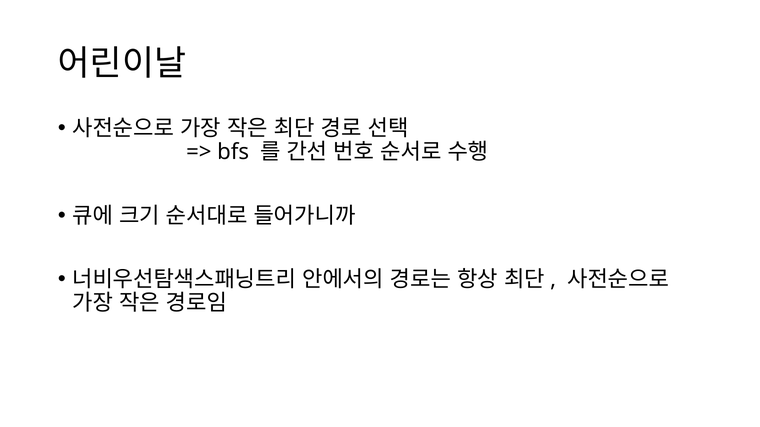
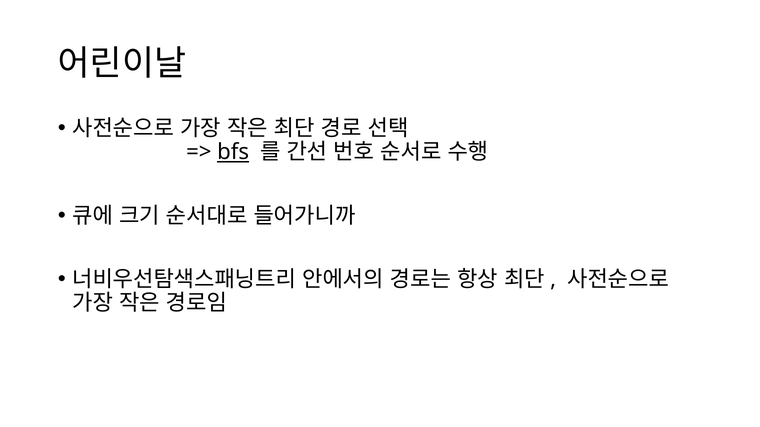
bfs underline: none -> present
